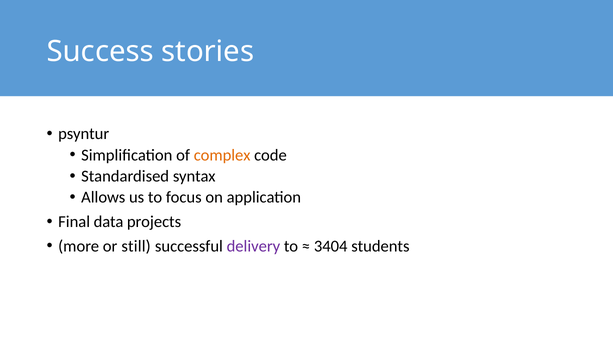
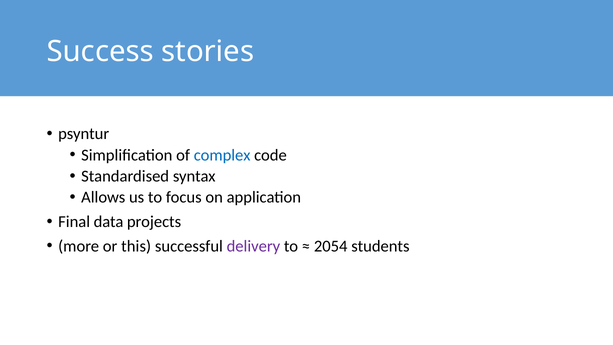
complex colour: orange -> blue
still: still -> this
3404: 3404 -> 2054
